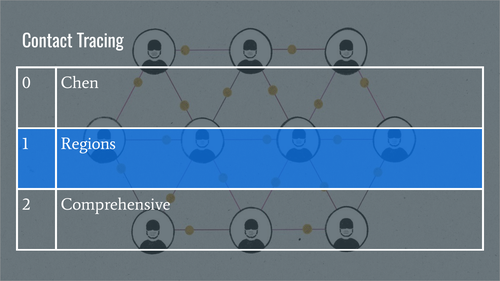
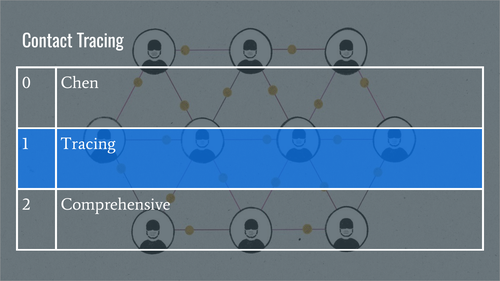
1 Regions: Regions -> Tracing
